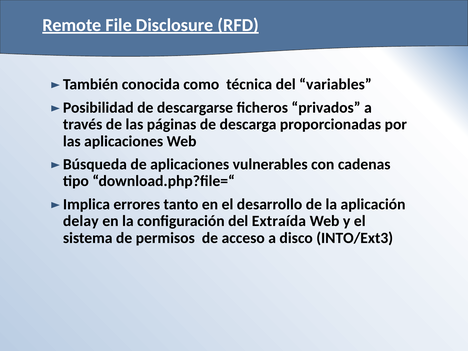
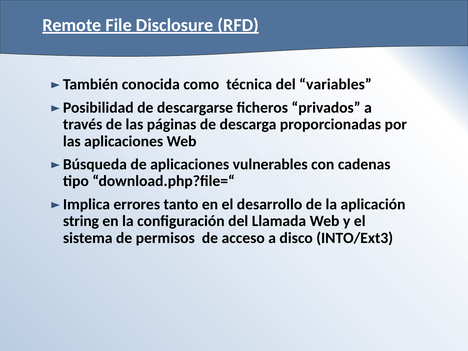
delay: delay -> string
Extraída: Extraída -> Llamada
